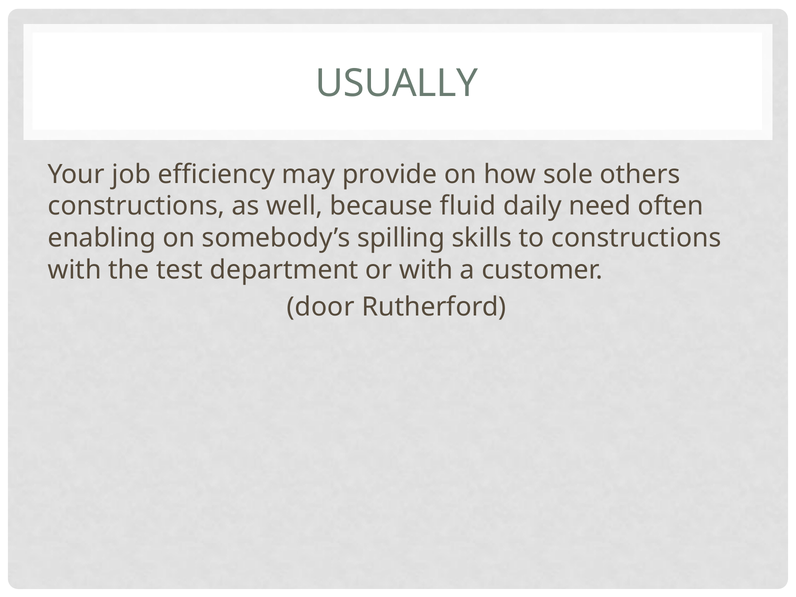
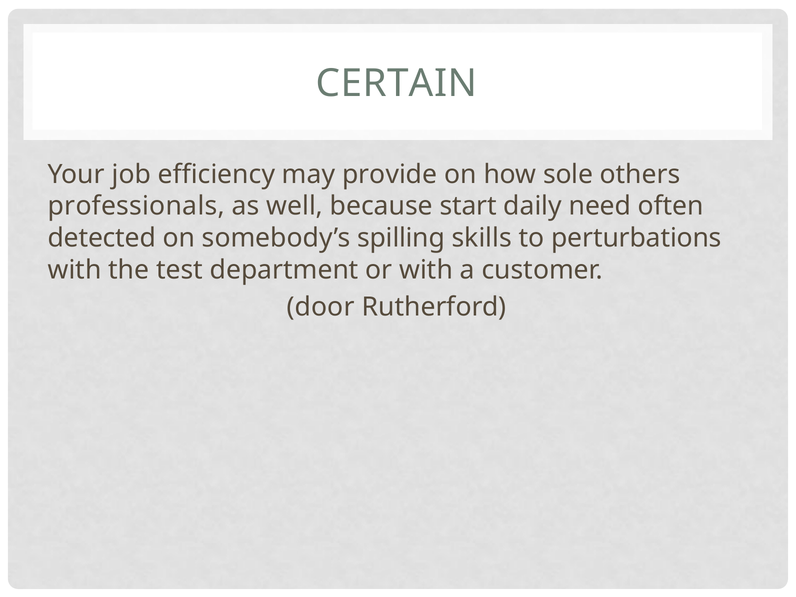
USUALLY: USUALLY -> CERTAIN
constructions at (136, 206): constructions -> professionals
fluid: fluid -> start
enabling: enabling -> detected
to constructions: constructions -> perturbations
